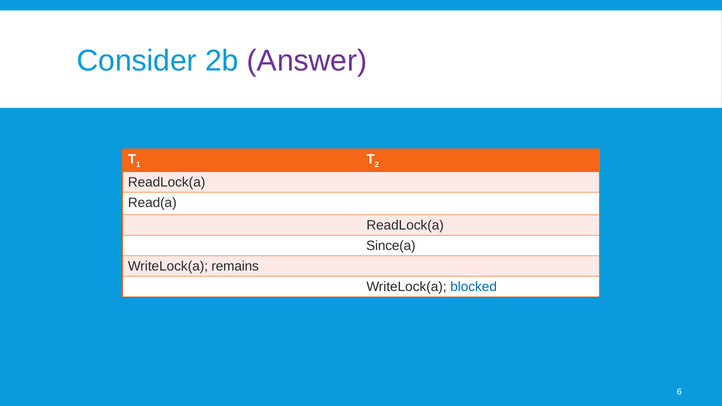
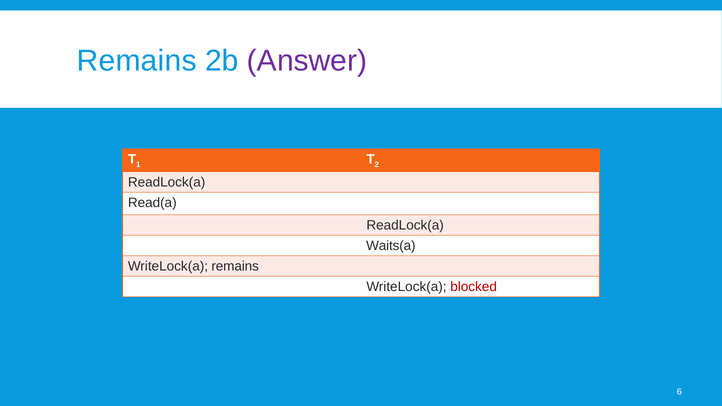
Consider at (137, 61): Consider -> Remains
Since(a: Since(a -> Waits(a
blocked colour: blue -> red
